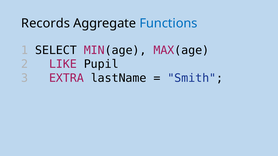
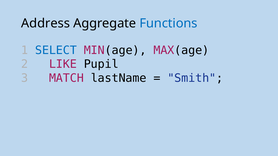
Records: Records -> Address
SELECT colour: black -> blue
EXTRA: EXTRA -> MATCH
